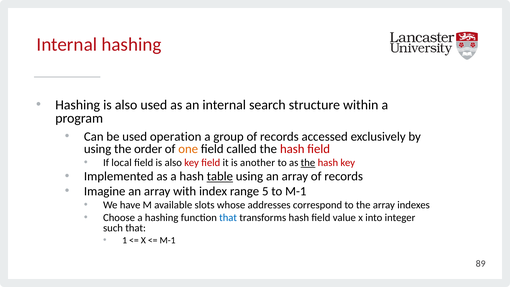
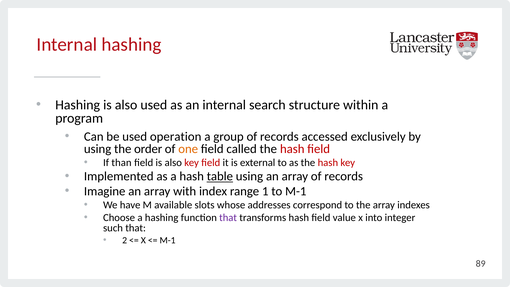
local: local -> than
another: another -> external
the at (308, 163) underline: present -> none
5: 5 -> 1
that at (228, 218) colour: blue -> purple
1: 1 -> 2
